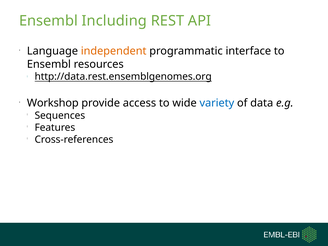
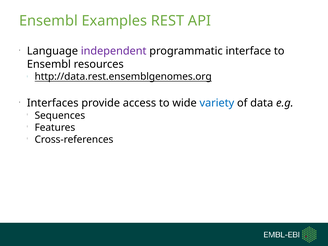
Including: Including -> Examples
independent colour: orange -> purple
Workshop: Workshop -> Interfaces
